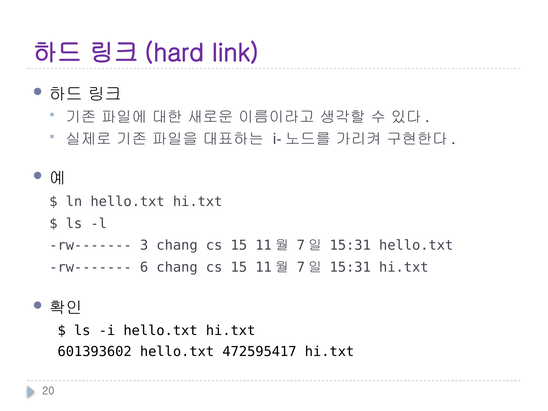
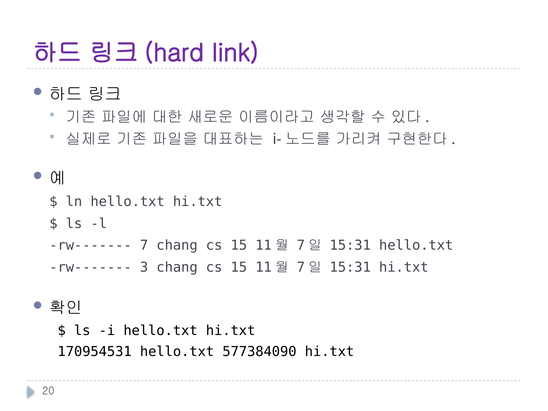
3: 3 -> 7
6: 6 -> 3
601393602: 601393602 -> 170954531
472595417: 472595417 -> 577384090
